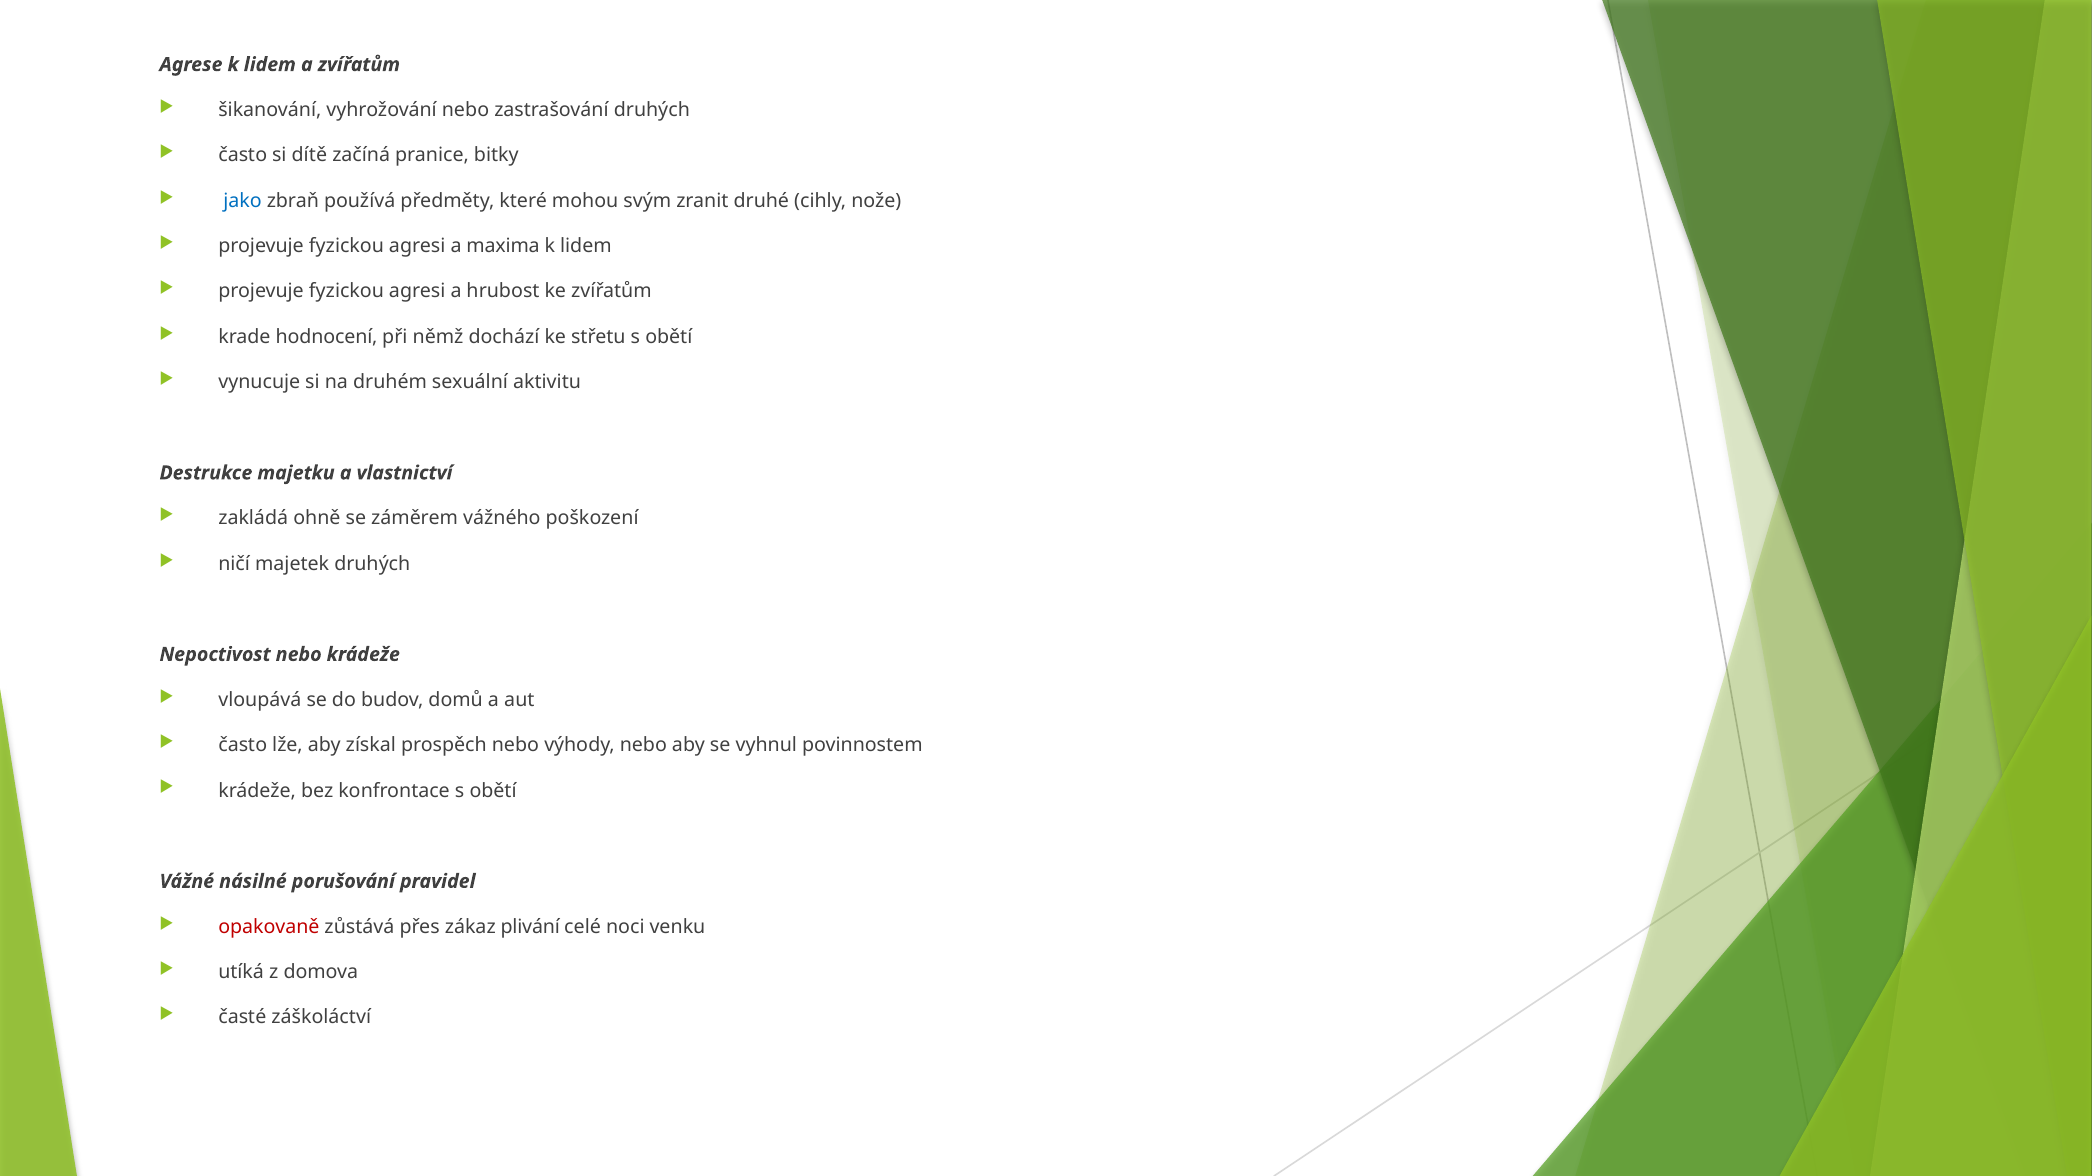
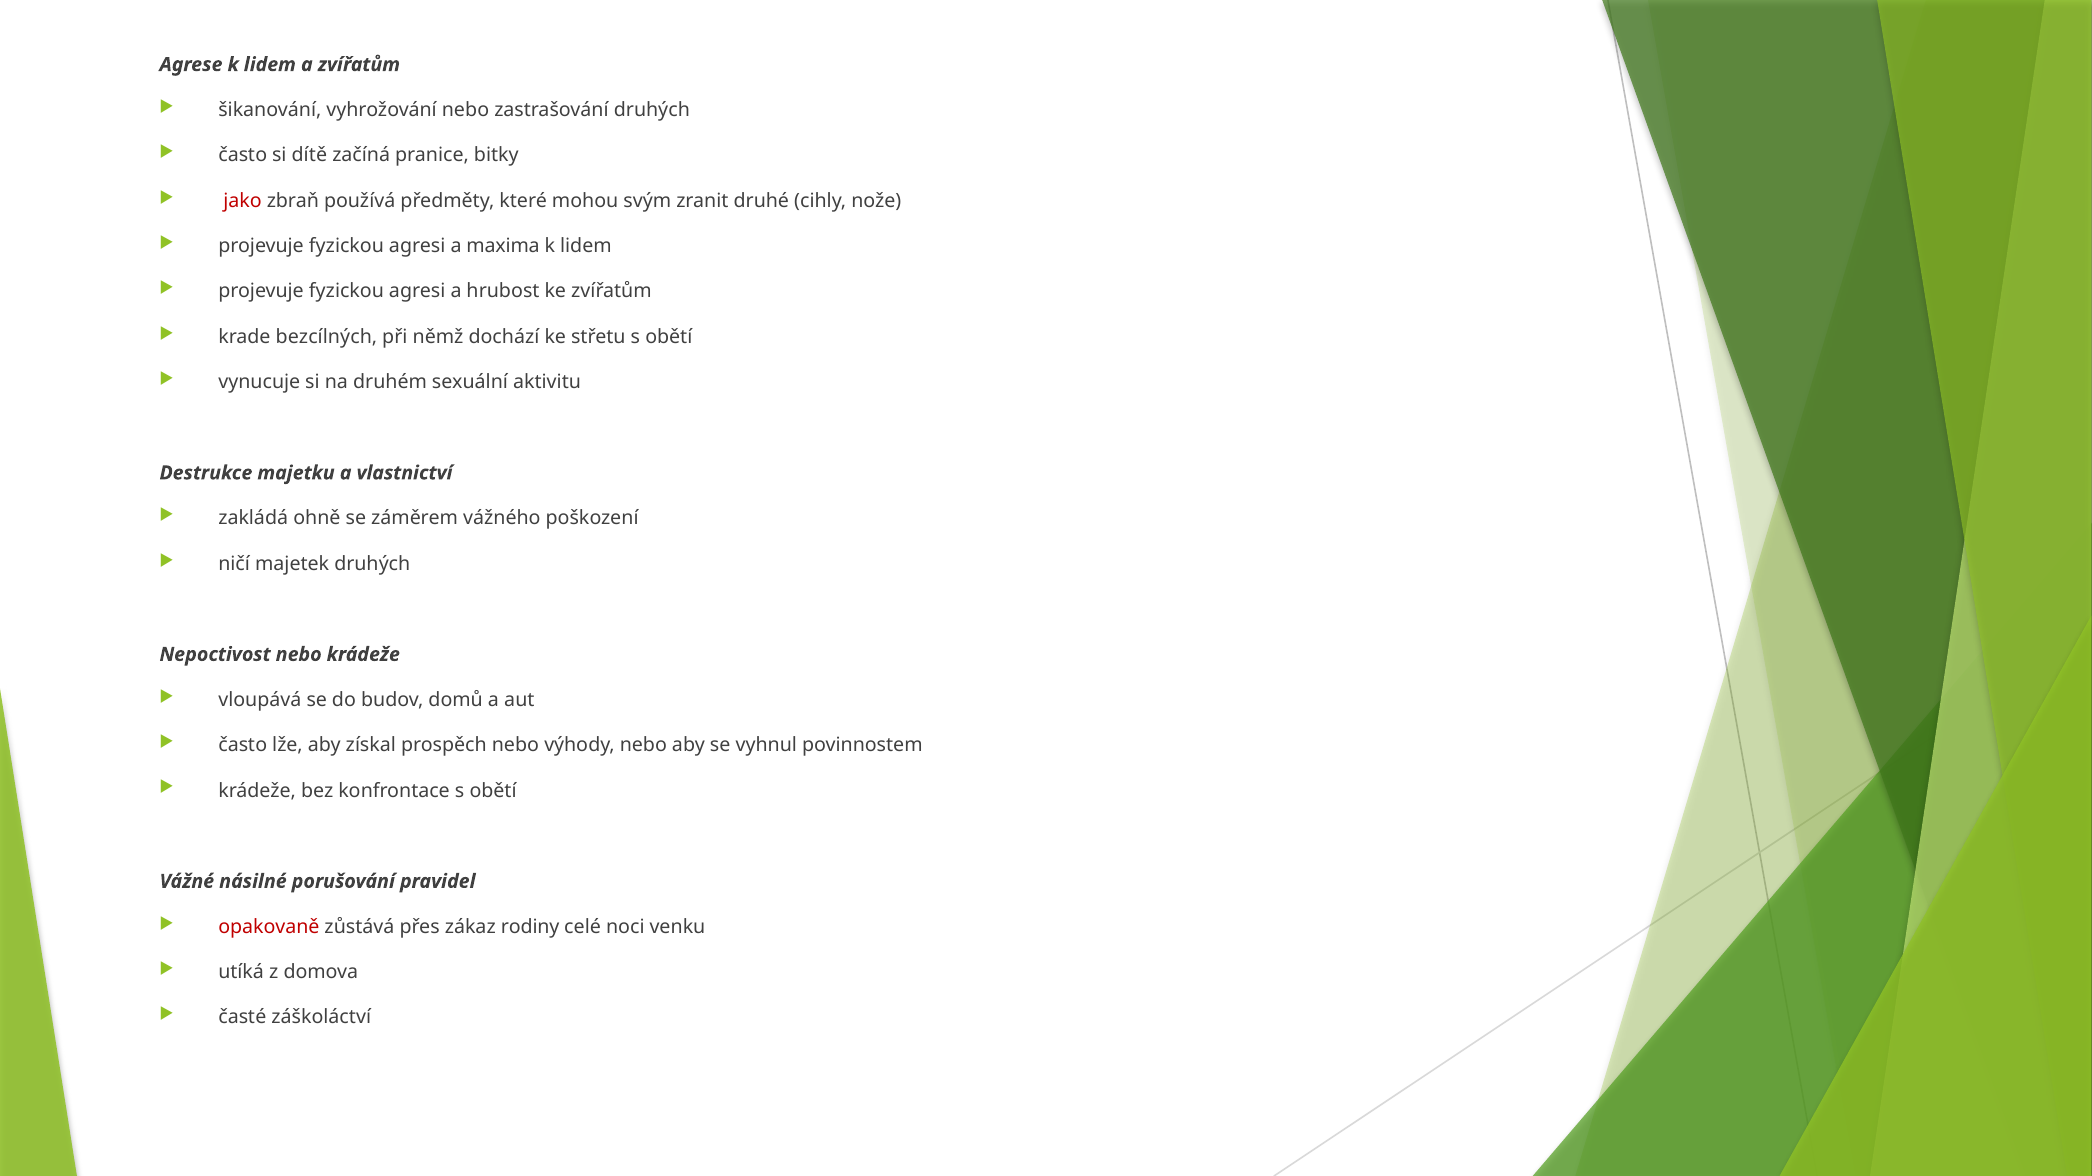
jako colour: blue -> red
hodnocení: hodnocení -> bezcílných
plivání: plivání -> rodiny
